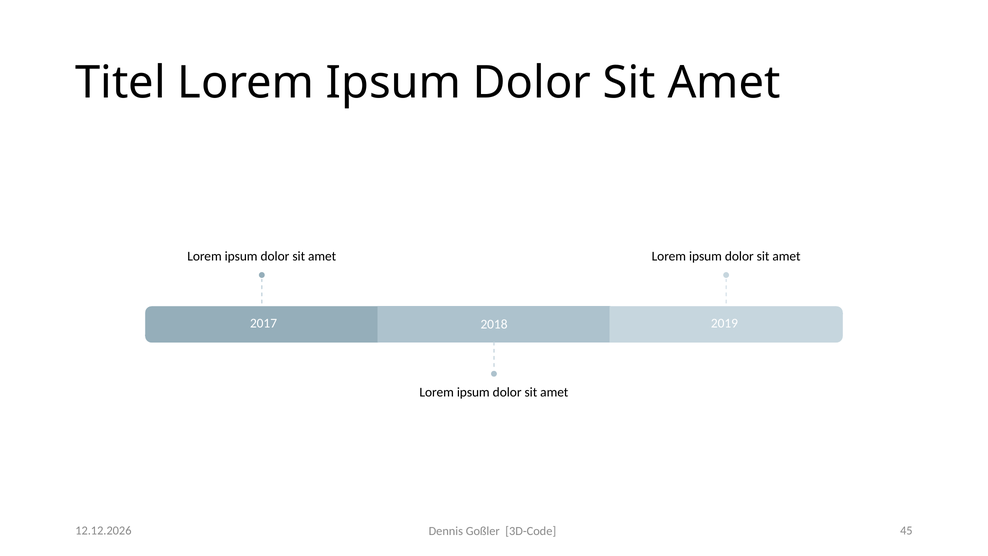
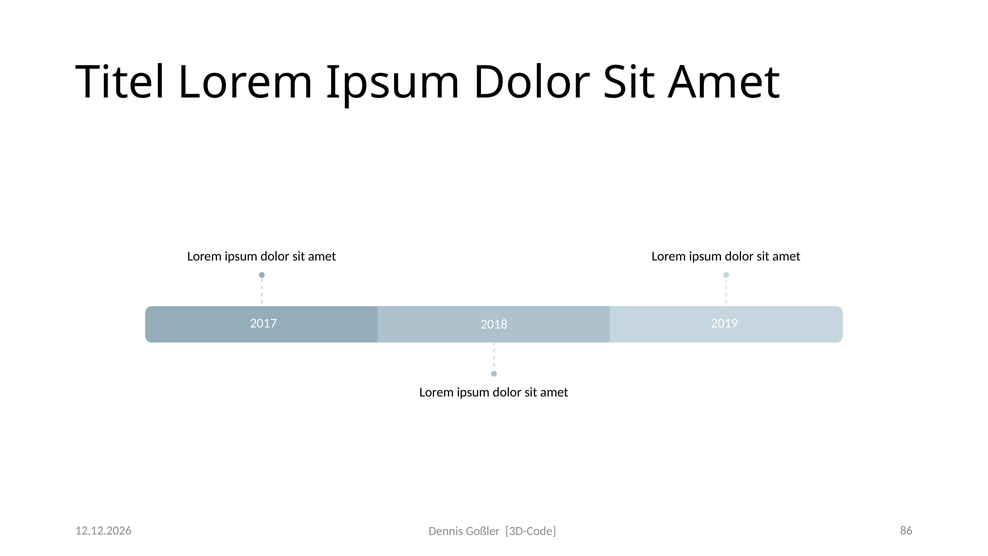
45: 45 -> 86
